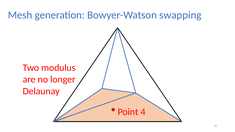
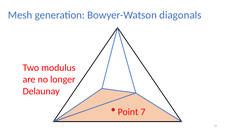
swapping: swapping -> diagonals
4: 4 -> 7
